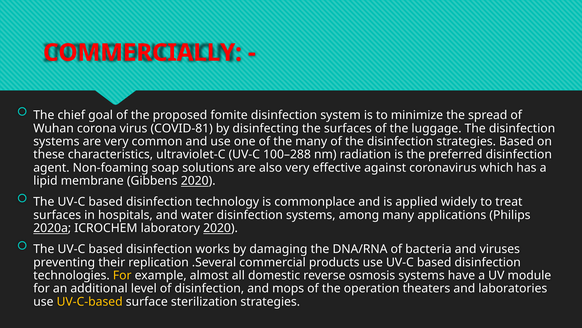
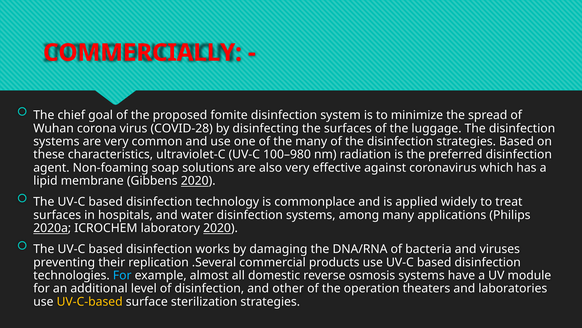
COVID-81: COVID-81 -> COVID-28
100–288: 100–288 -> 100–980
For at (122, 275) colour: yellow -> light blue
mops: mops -> other
